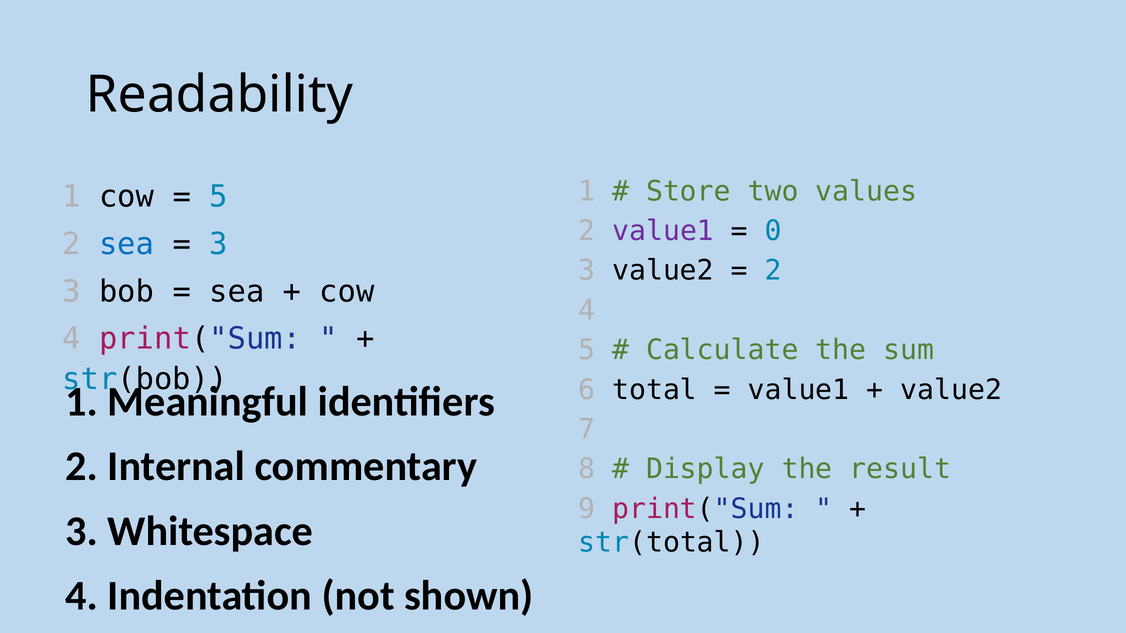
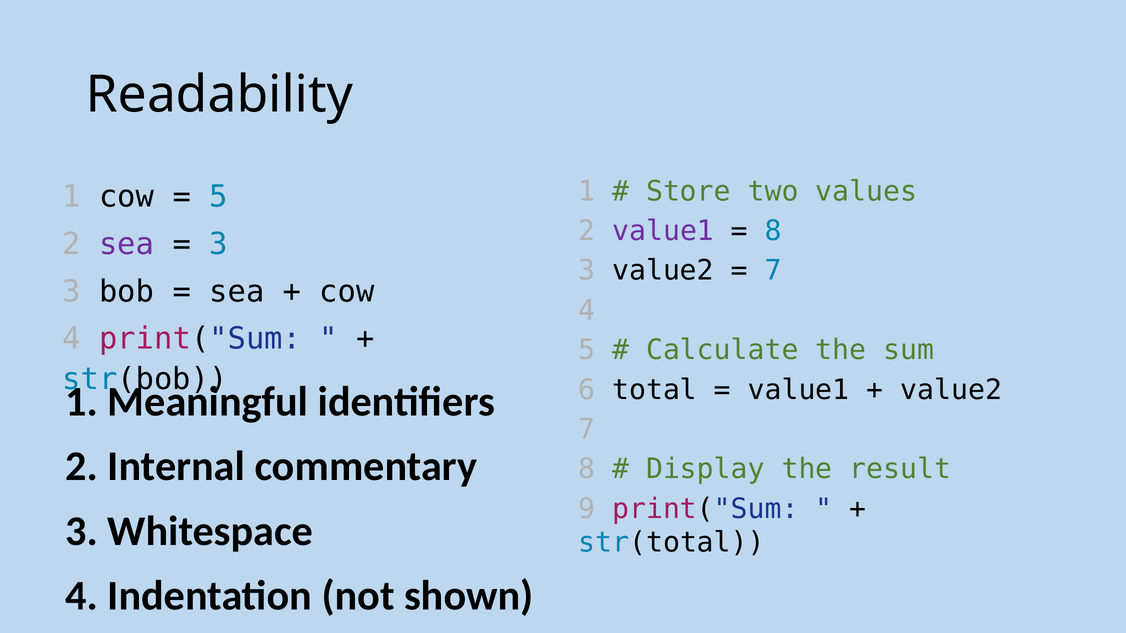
0 at (773, 231): 0 -> 8
sea at (127, 244) colour: blue -> purple
2 at (773, 271): 2 -> 7
